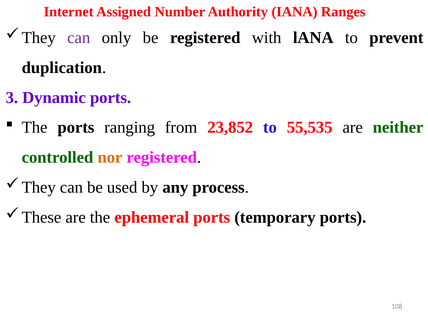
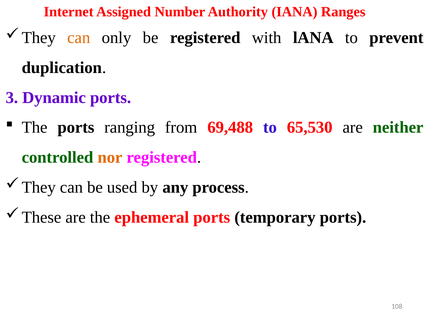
can at (79, 38) colour: purple -> orange
23,852: 23,852 -> 69,488
55,535: 55,535 -> 65,530
